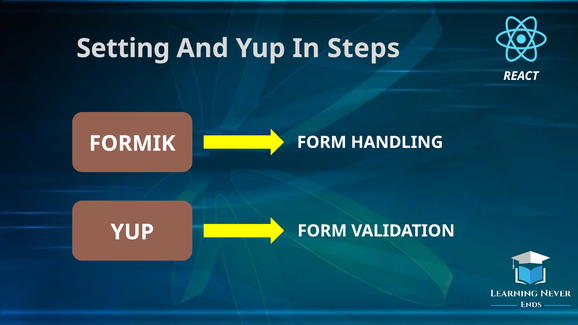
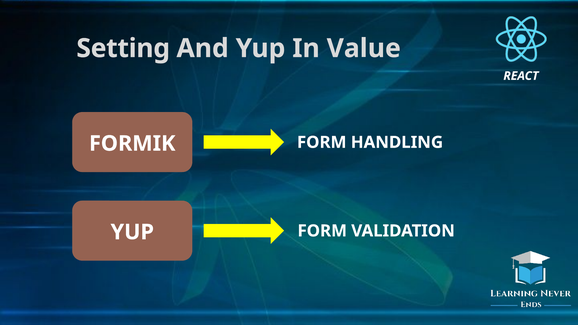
Steps: Steps -> Value
